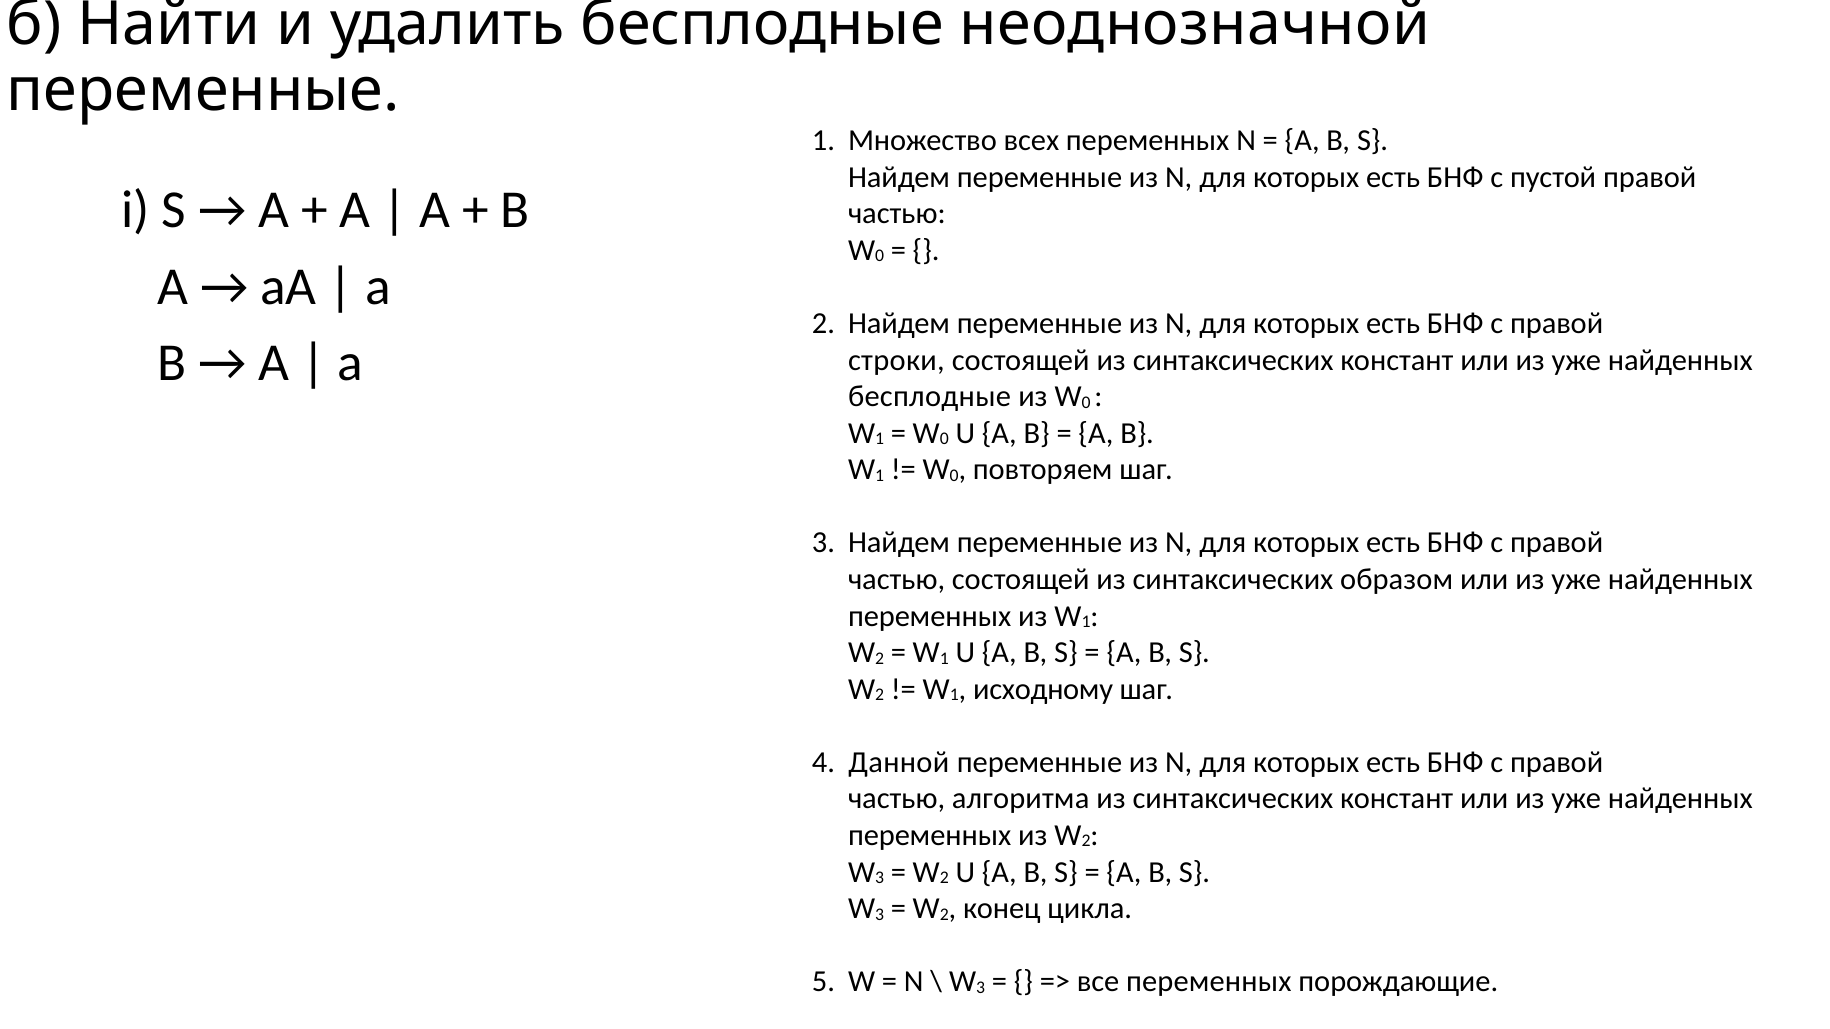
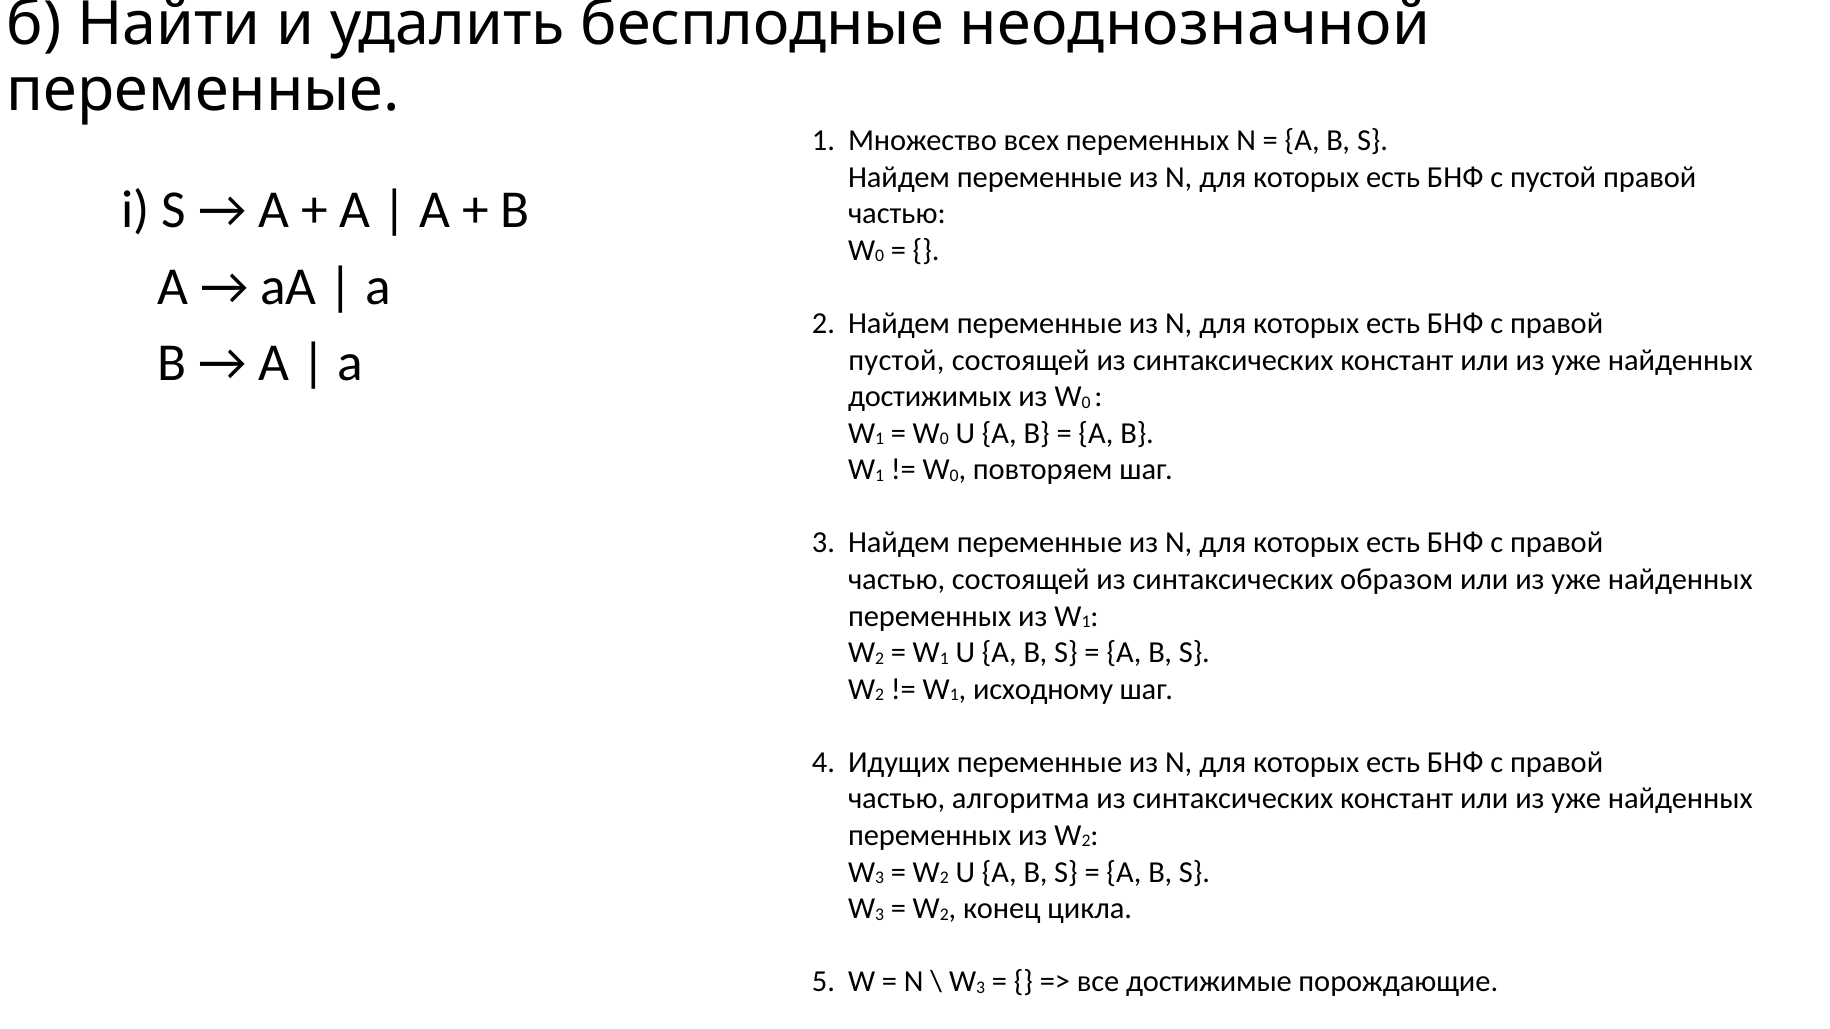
строки at (896, 360): строки -> пустой
бесплодные at (930, 397): бесплодные -> достижимых
Данной: Данной -> Идущих
все переменных: переменных -> достижимые
